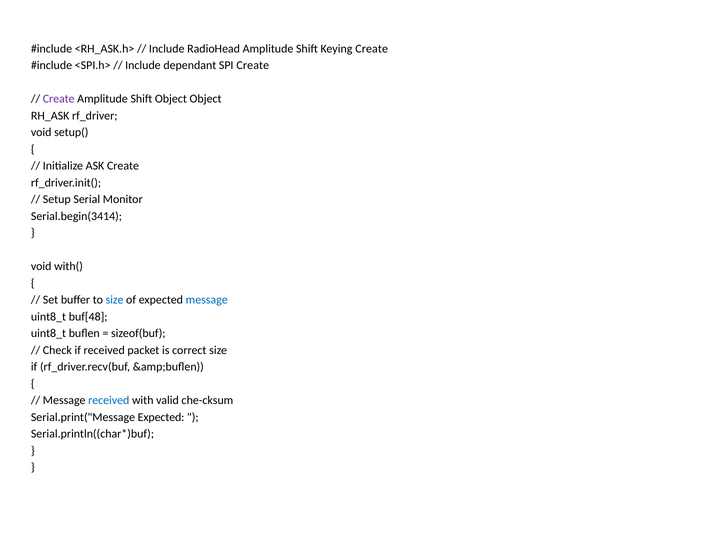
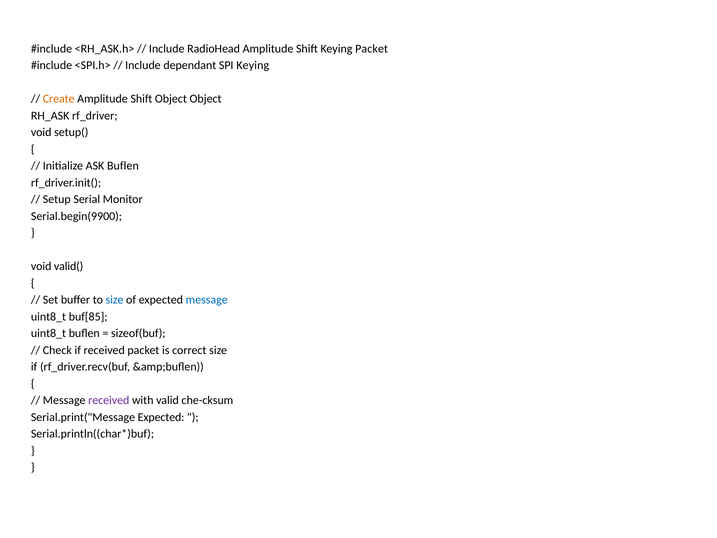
Keying Create: Create -> Packet
SPI Create: Create -> Keying
Create at (59, 99) colour: purple -> orange
ASK Create: Create -> Buflen
Serial.begin(3414: Serial.begin(3414 -> Serial.begin(9900
with(: with( -> valid(
buf[48: buf[48 -> buf[85
received at (109, 400) colour: blue -> purple
